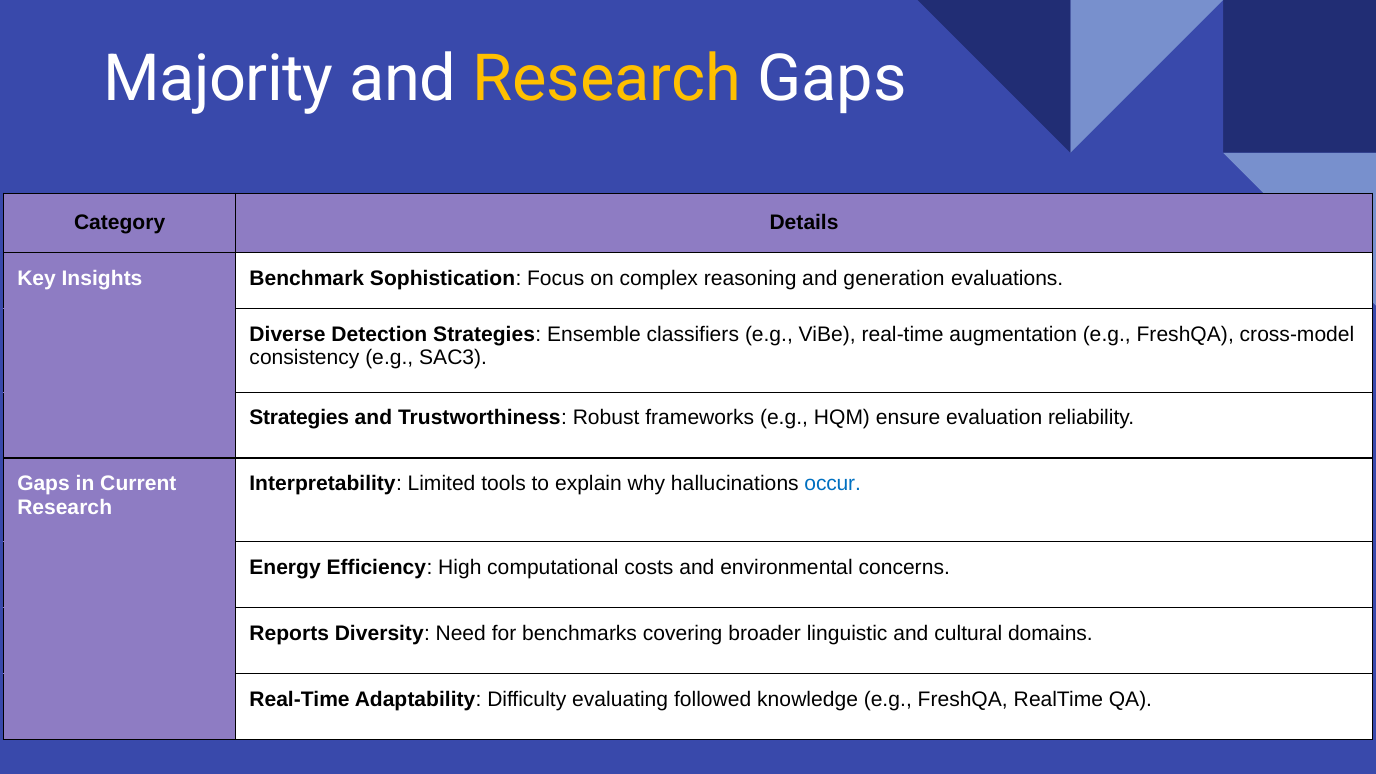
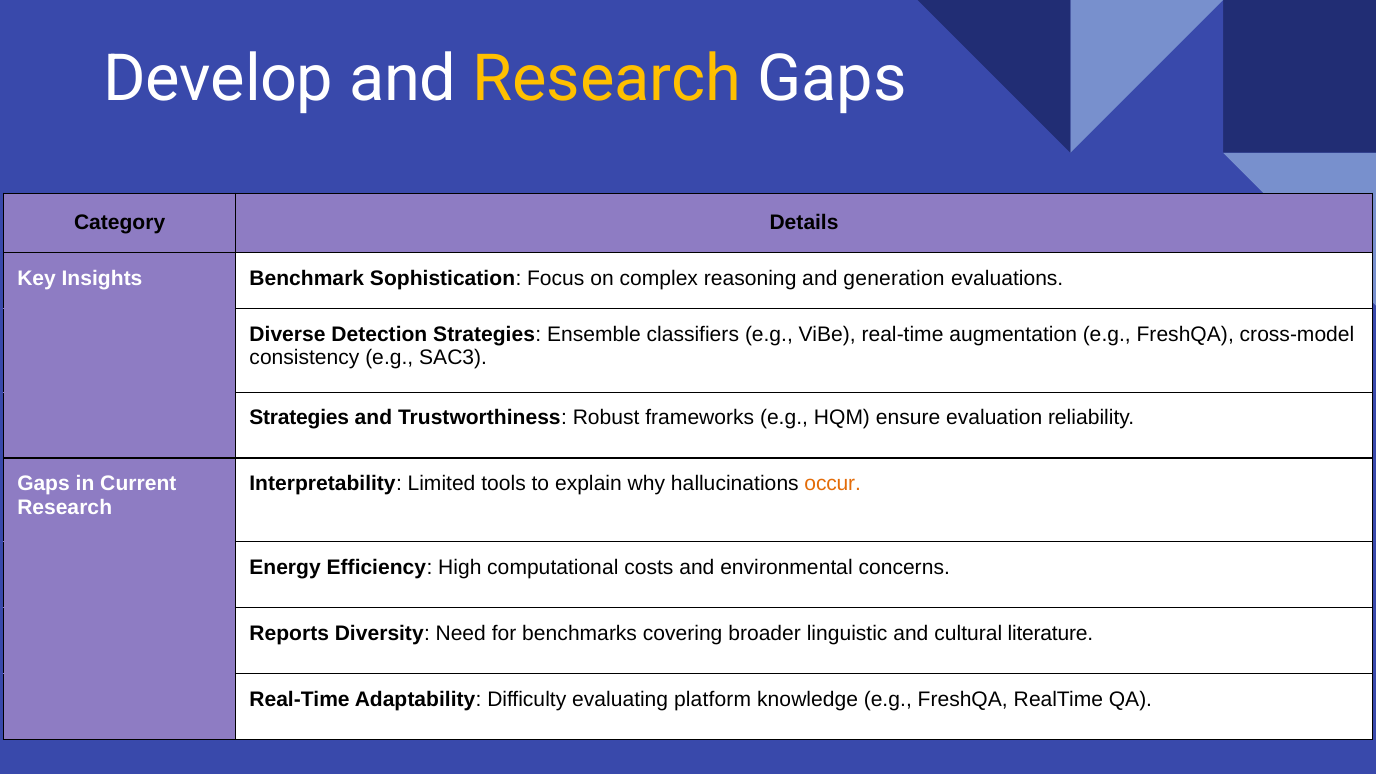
Majority: Majority -> Develop
occur colour: blue -> orange
domains: domains -> literature
followed: followed -> platform
